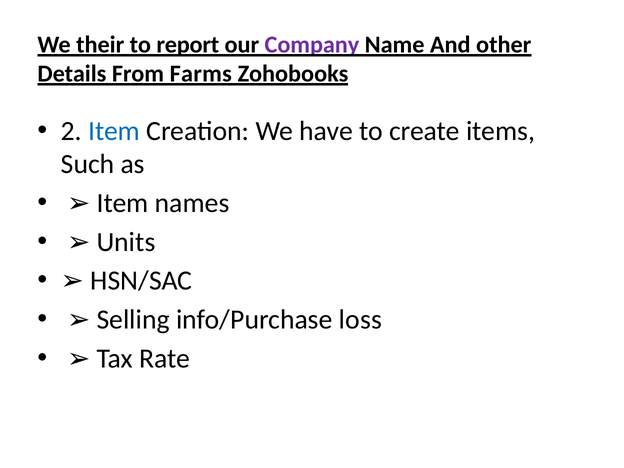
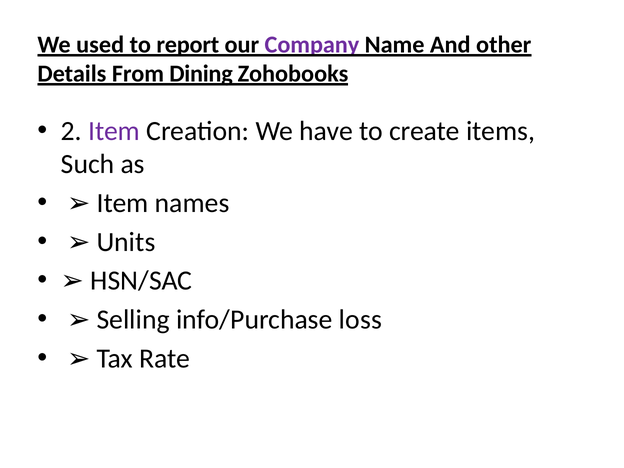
their: their -> used
Farms: Farms -> Dining
Item colour: blue -> purple
